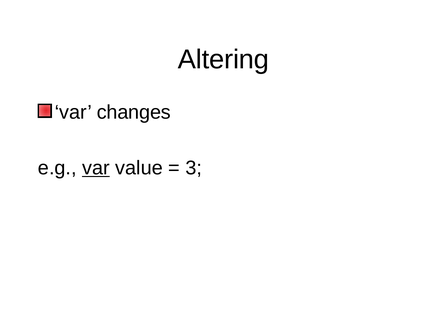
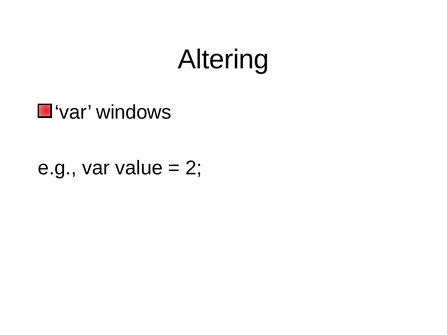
changes: changes -> windows
var at (96, 168) underline: present -> none
3: 3 -> 2
